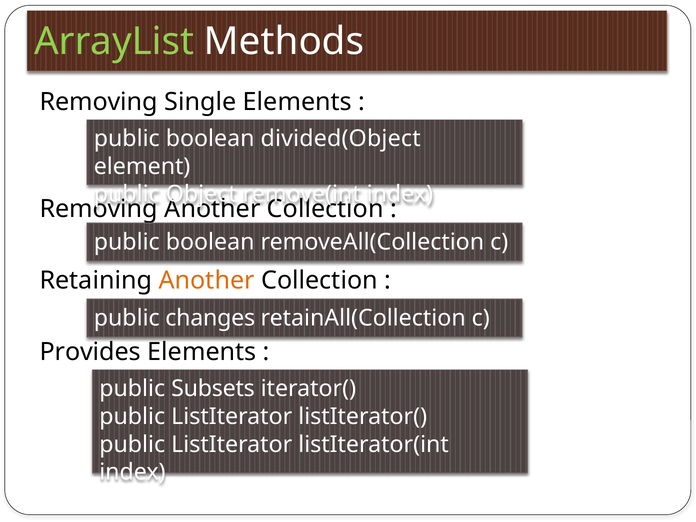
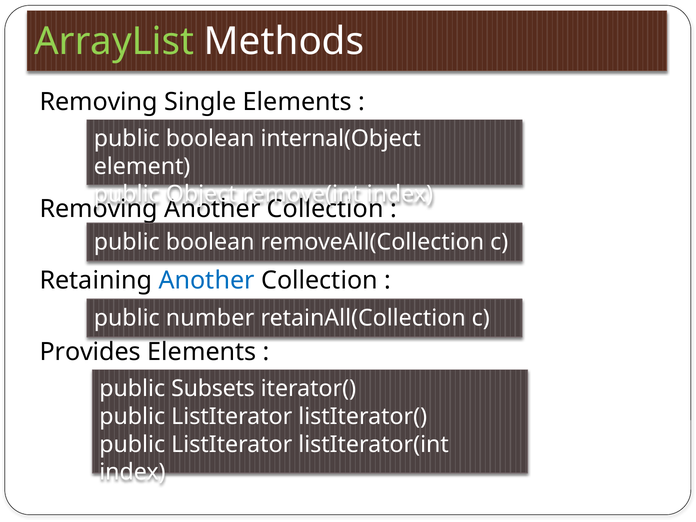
divided(Object: divided(Object -> internal(Object
Another at (207, 280) colour: orange -> blue
changes: changes -> number
